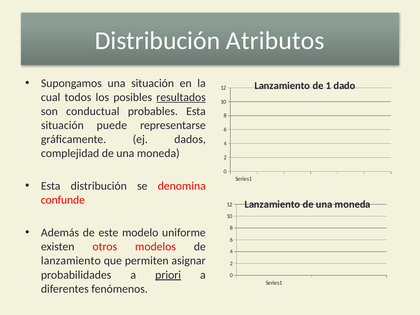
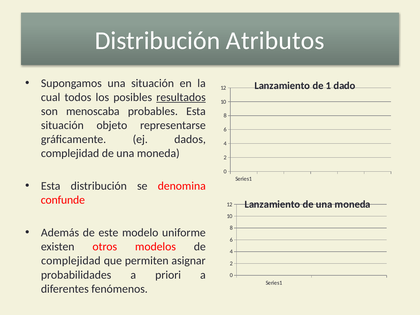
conductual: conductual -> menoscaba
puede: puede -> objeto
lanzamiento at (71, 261): lanzamiento -> complejidad
priori underline: present -> none
